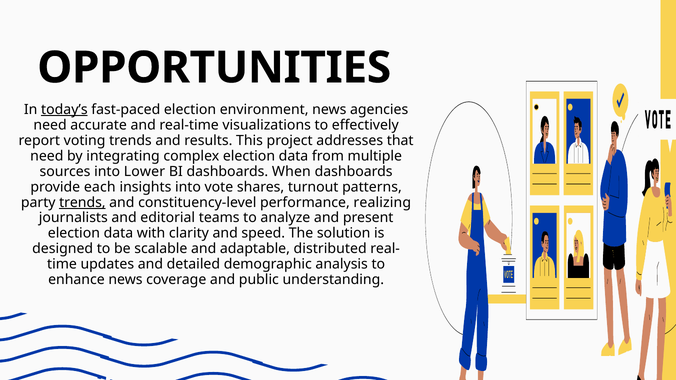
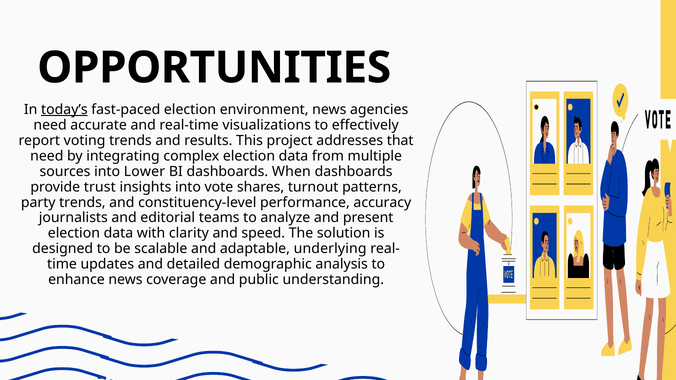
each: each -> trust
trends at (82, 203) underline: present -> none
realizing: realizing -> accuracy
distributed: distributed -> underlying
